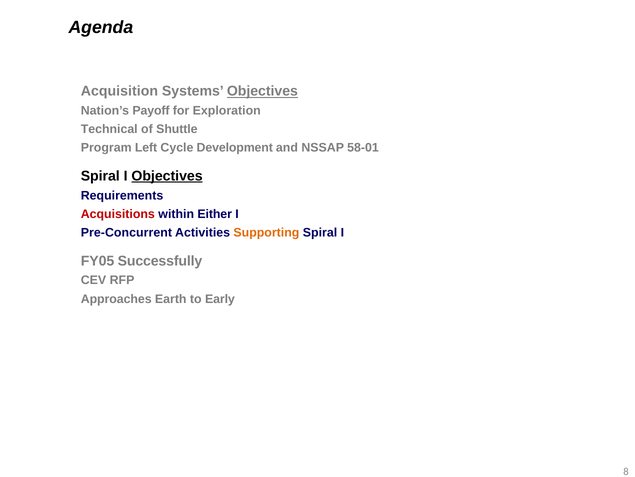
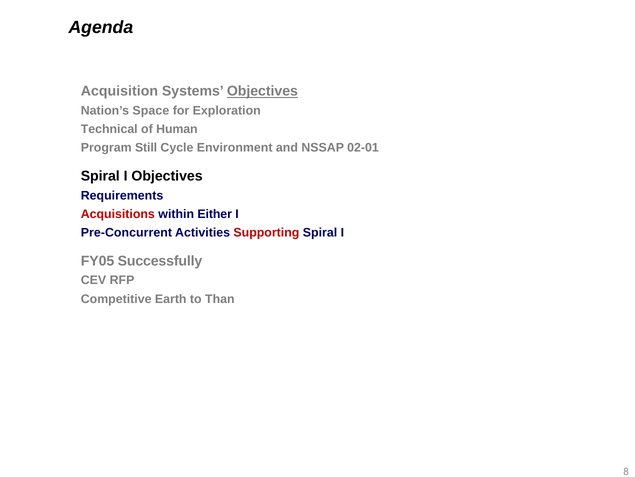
Payoff: Payoff -> Space
Shuttle: Shuttle -> Human
Left: Left -> Still
Development: Development -> Environment
58-01: 58-01 -> 02-01
Objectives at (167, 176) underline: present -> none
Supporting colour: orange -> red
Approaches: Approaches -> Competitive
Early: Early -> Than
